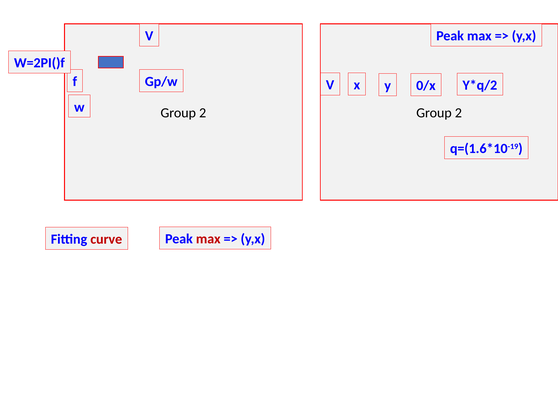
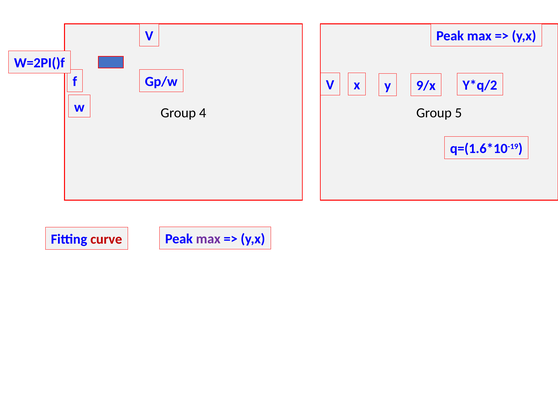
0/x: 0/x -> 9/x
2 at (203, 113): 2 -> 4
2 at (458, 113): 2 -> 5
max at (208, 239) colour: red -> purple
